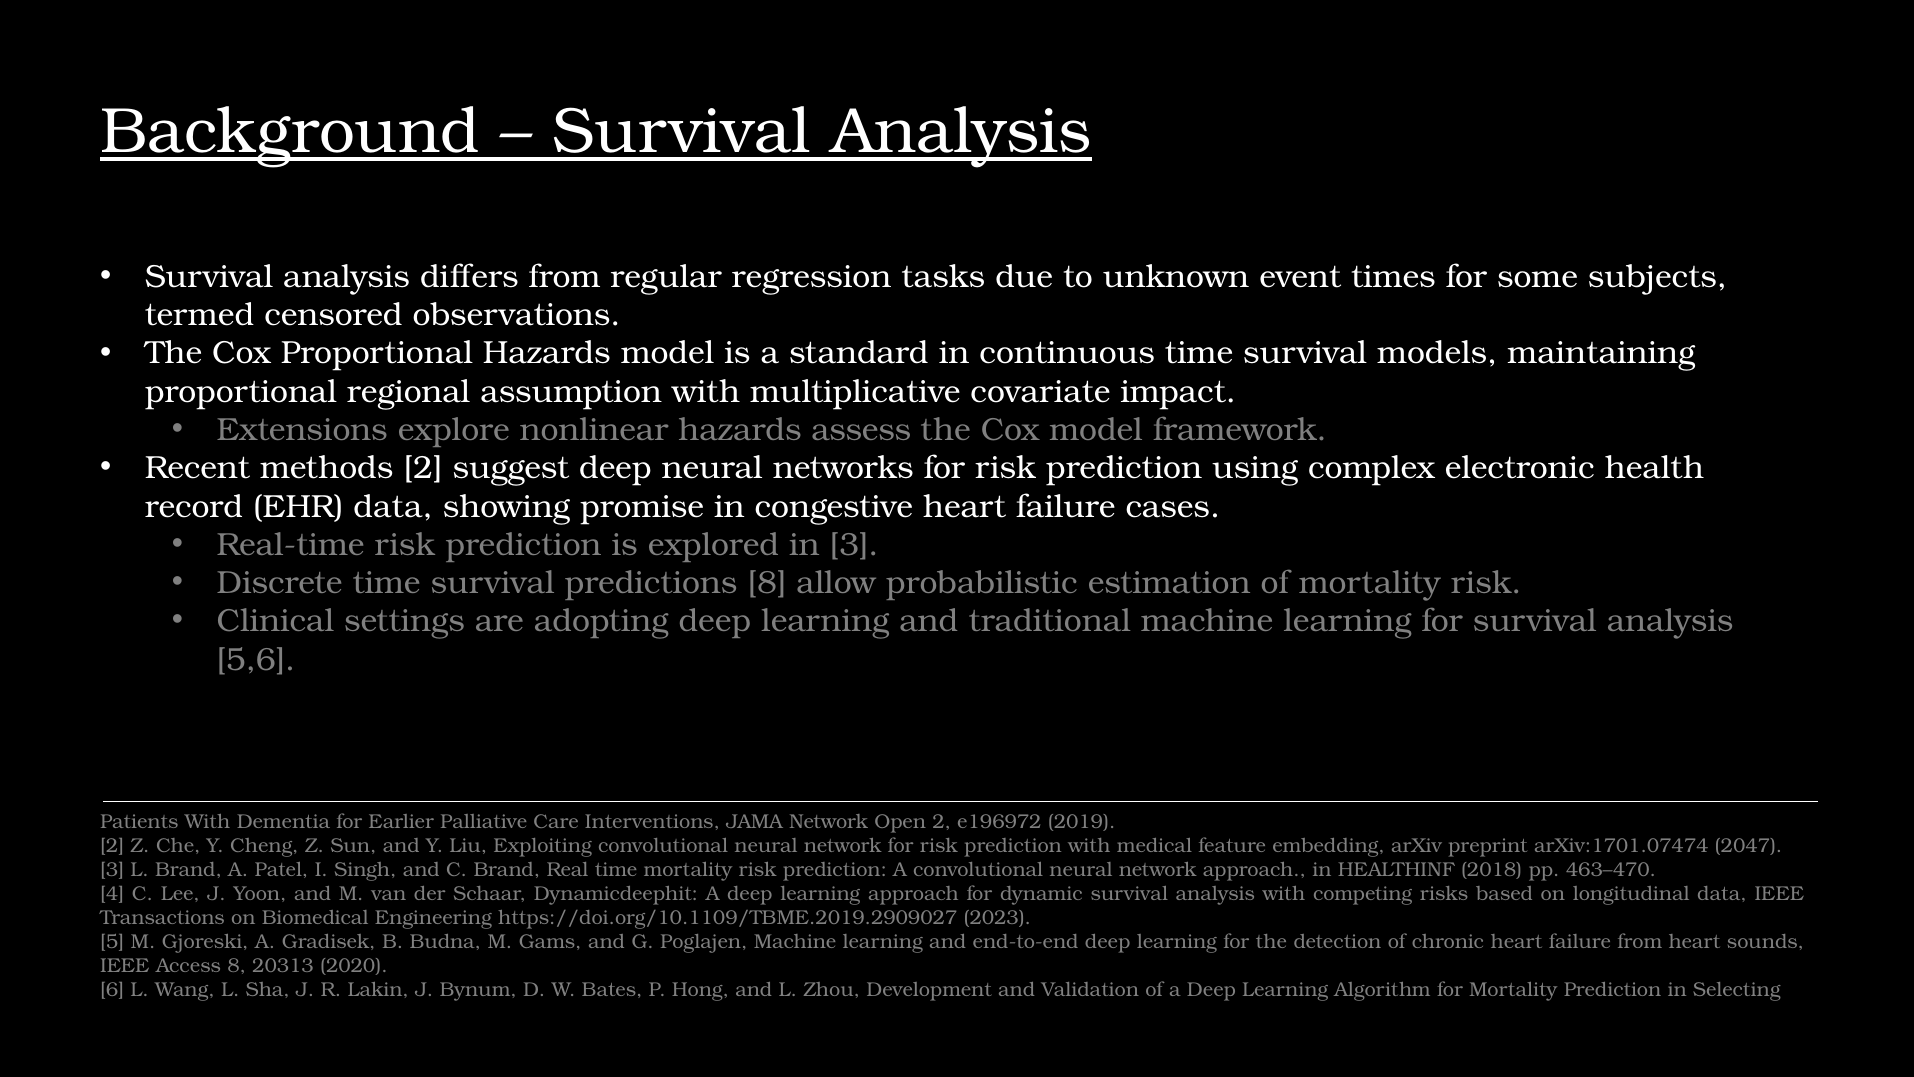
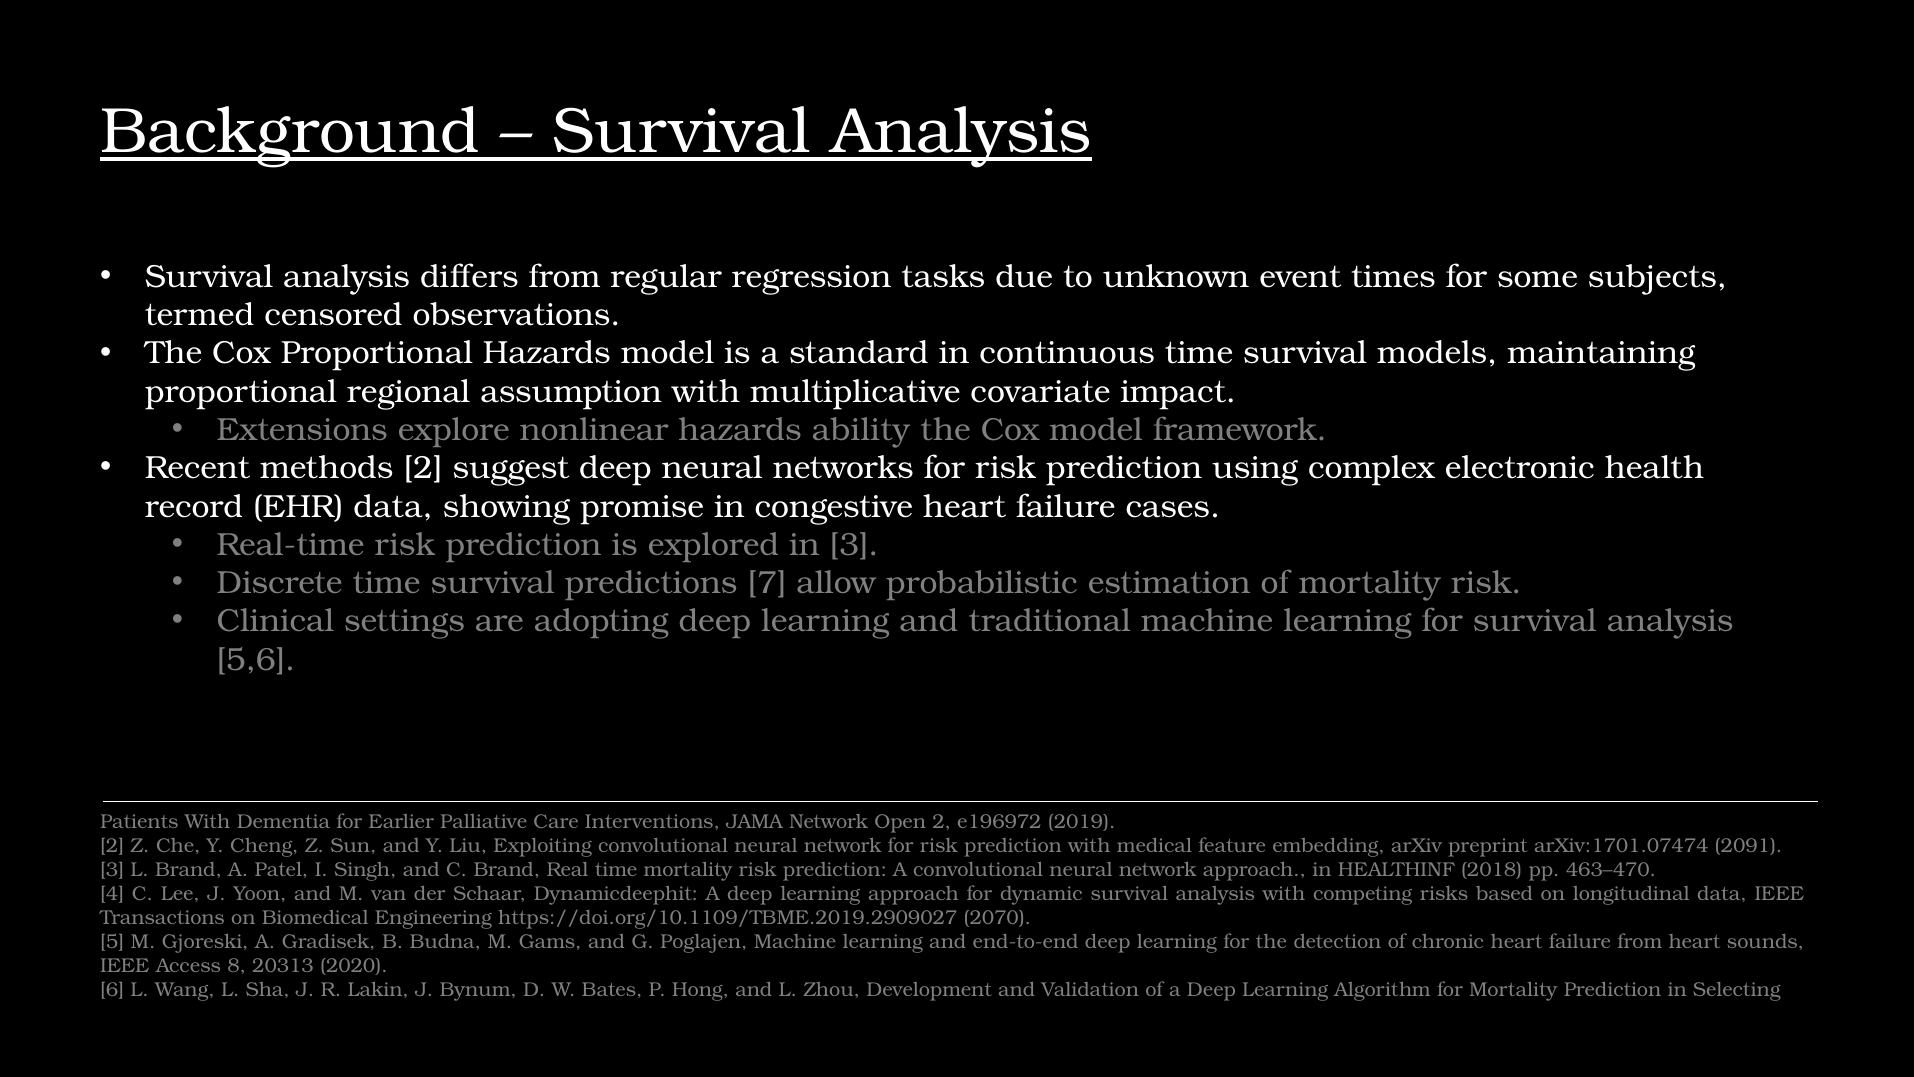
assess: assess -> ability
predictions 8: 8 -> 7
2047: 2047 -> 2091
2023: 2023 -> 2070
